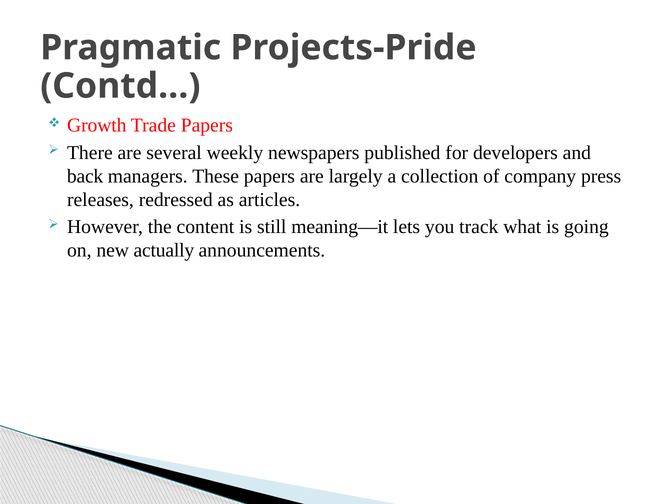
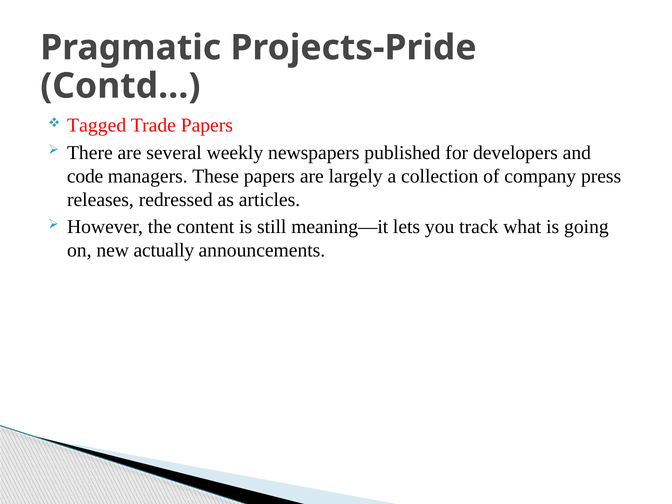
Growth: Growth -> Tagged
back: back -> code
